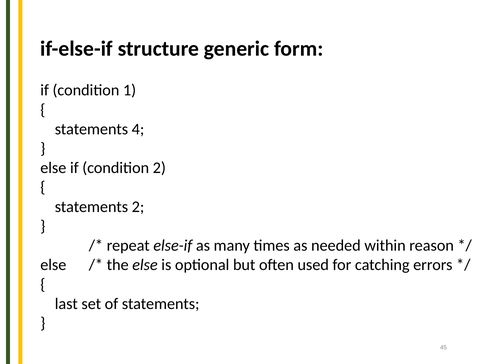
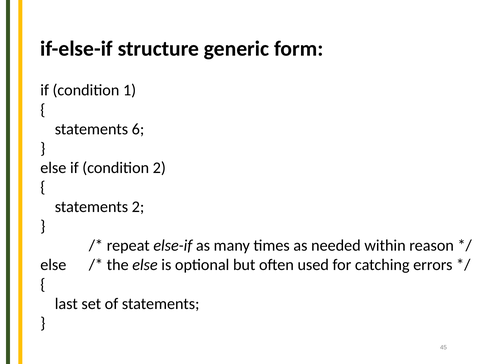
4: 4 -> 6
